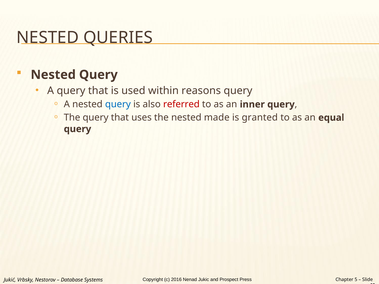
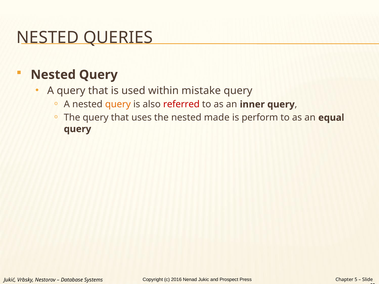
reasons: reasons -> mistake
query at (118, 104) colour: blue -> orange
granted: granted -> perform
